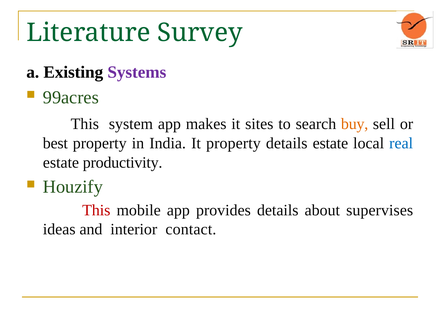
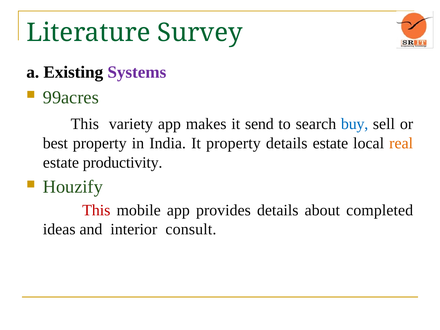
system: system -> variety
sites: sites -> send
buy colour: orange -> blue
real colour: blue -> orange
supervises: supervises -> completed
contact: contact -> consult
